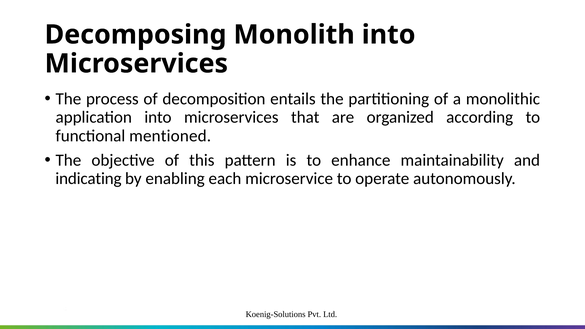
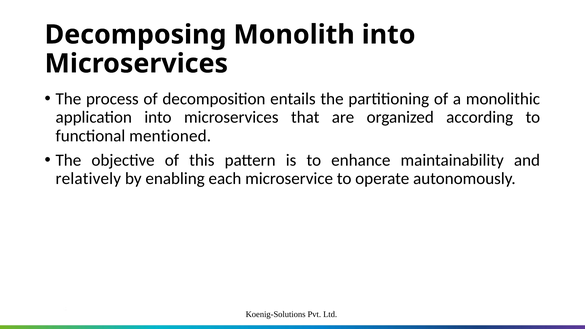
indicating: indicating -> relatively
